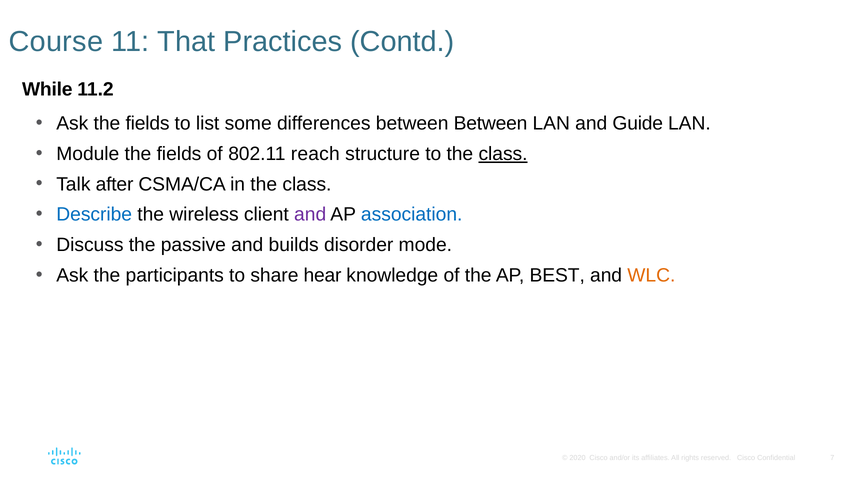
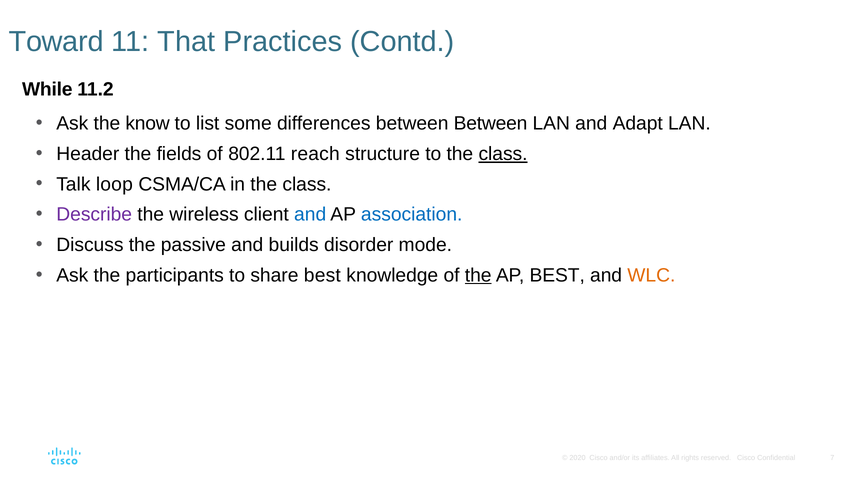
Course: Course -> Toward
Ask the fields: fields -> know
Guide: Guide -> Adapt
Module: Module -> Header
after: after -> loop
Describe colour: blue -> purple
and at (310, 214) colour: purple -> blue
share hear: hear -> best
the at (478, 275) underline: none -> present
